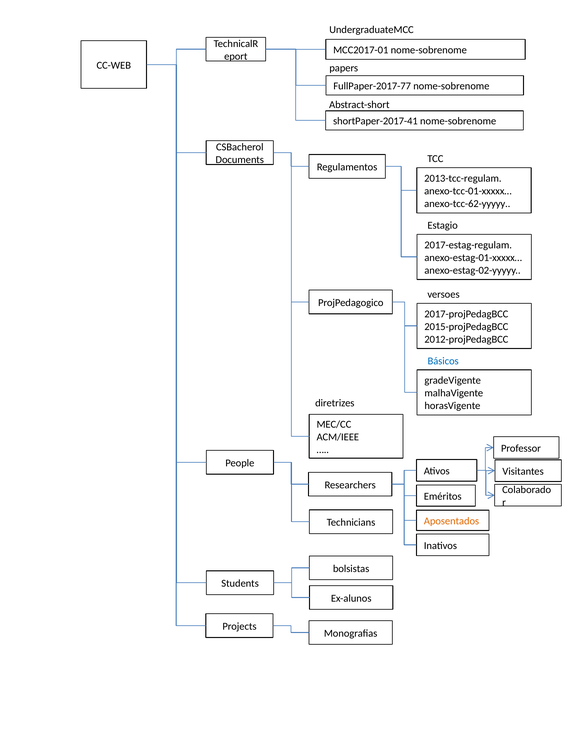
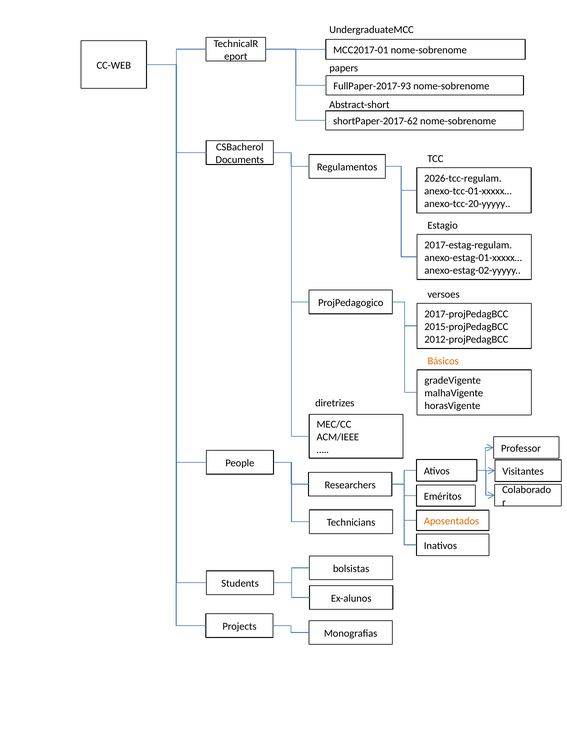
FullPaper-2017-77: FullPaper-2017-77 -> FullPaper-2017-93
shortPaper-2017-41: shortPaper-2017-41 -> shortPaper-2017-62
2013-tcc-regulam: 2013-tcc-regulam -> 2026-tcc-regulam
anexo-tcc-62-yyyyy: anexo-tcc-62-yyyyy -> anexo-tcc-20-yyyyy
Básicos colour: blue -> orange
